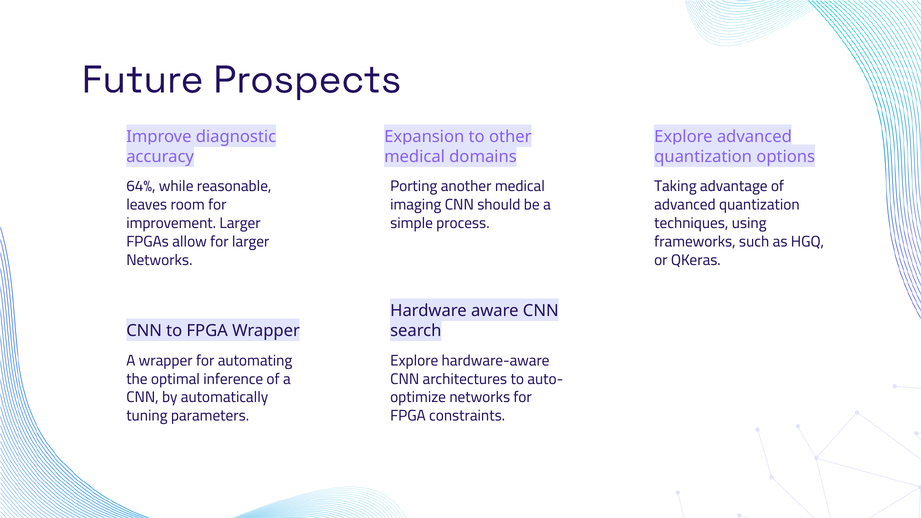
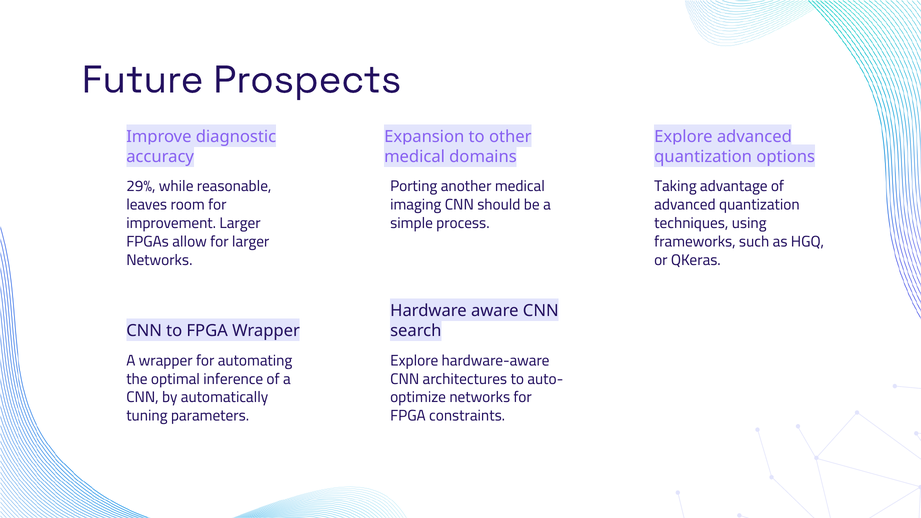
64%: 64% -> 29%
